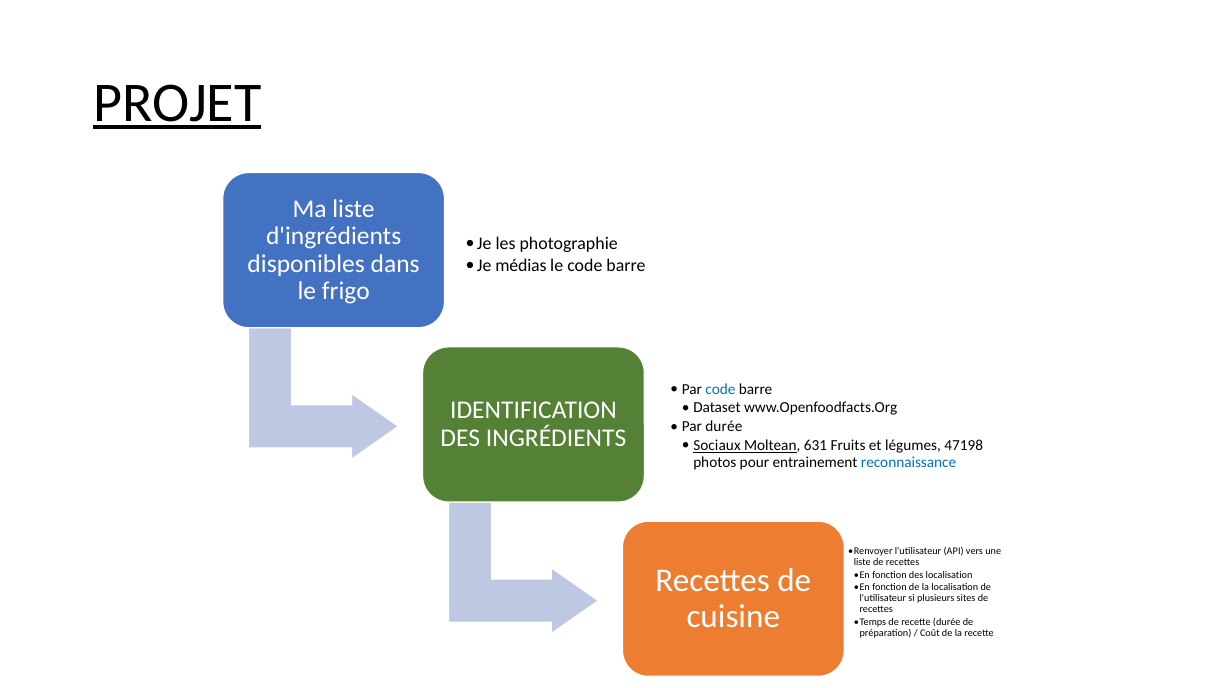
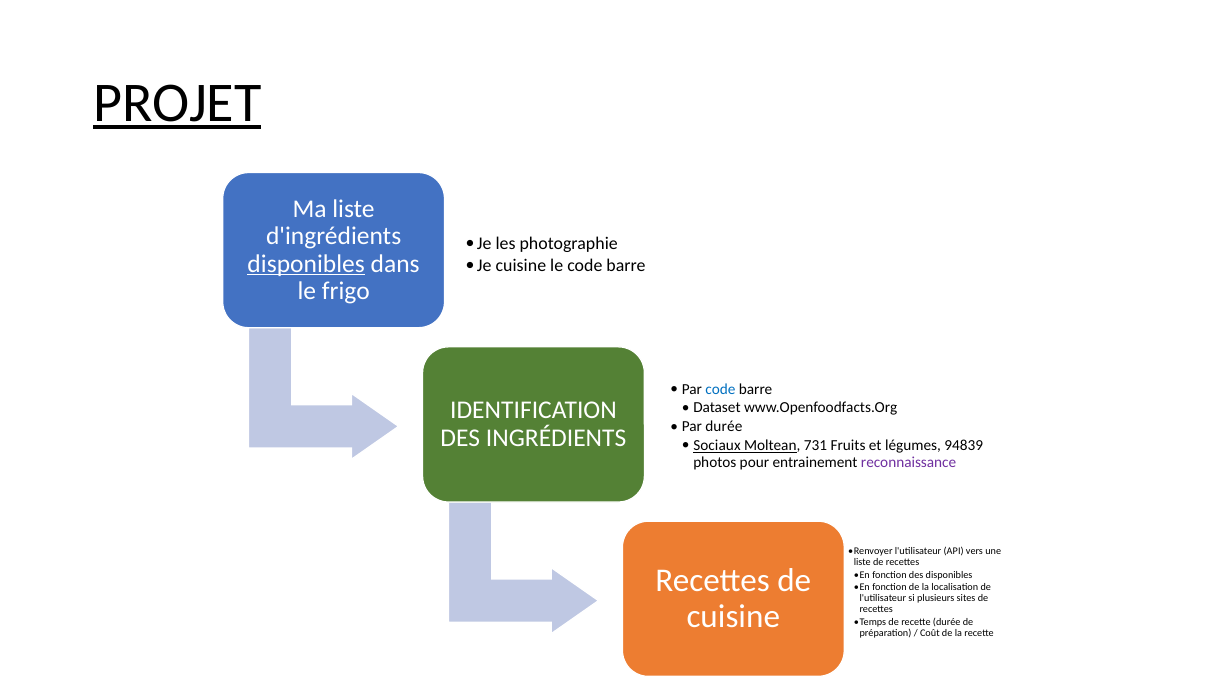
disponibles at (306, 264) underline: none -> present
Je médias: médias -> cuisine
631: 631 -> 731
47198: 47198 -> 94839
reconnaissance colour: blue -> purple
des localisation: localisation -> disponibles
